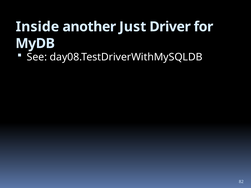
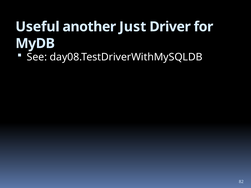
Inside: Inside -> Useful
